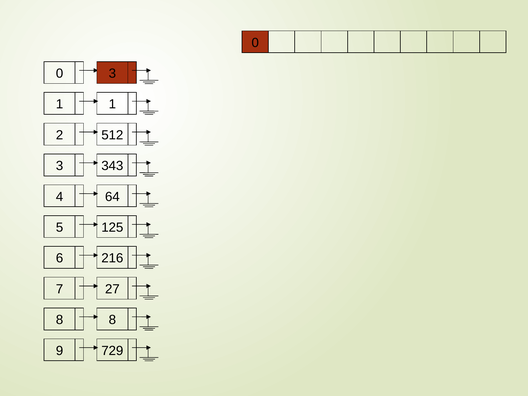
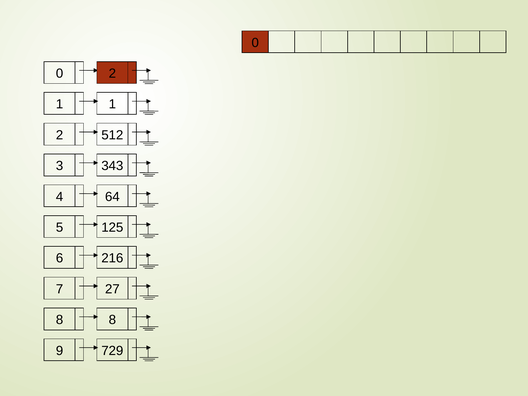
0 3: 3 -> 2
